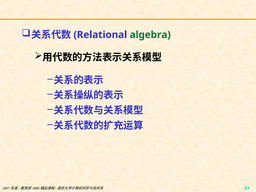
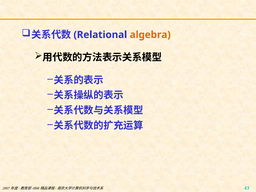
algebra colour: green -> orange
